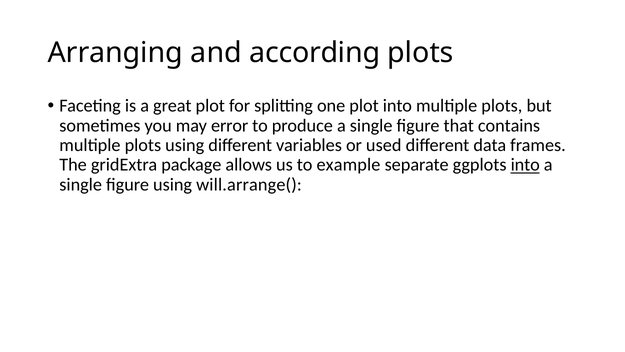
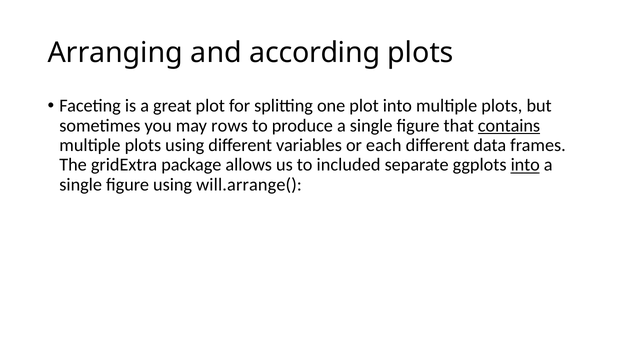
error: error -> rows
contains underline: none -> present
used: used -> each
example: example -> included
